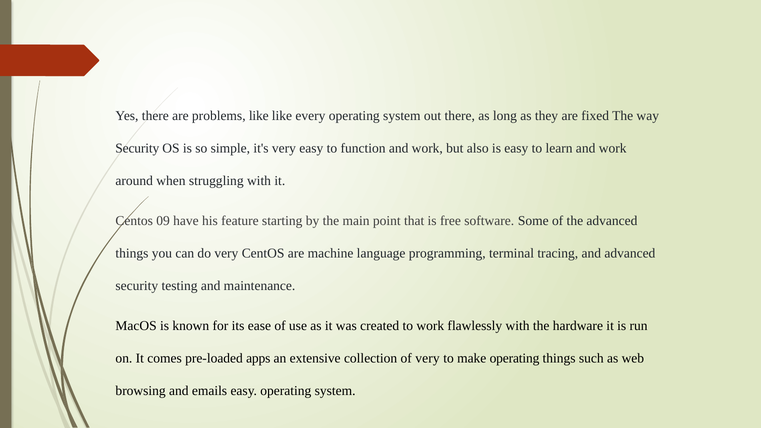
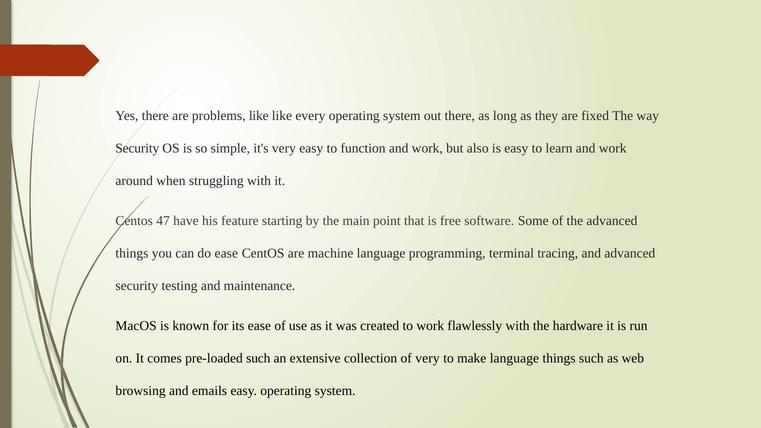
09: 09 -> 47
do very: very -> ease
pre-loaded apps: apps -> such
make operating: operating -> language
